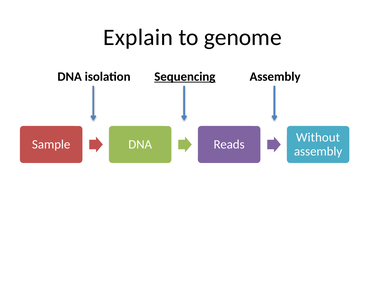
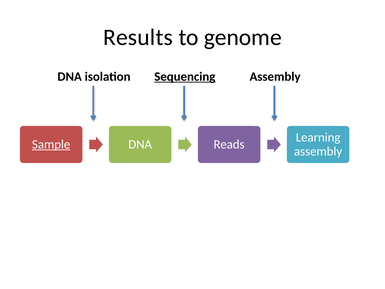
Explain: Explain -> Results
Without: Without -> Learning
Sample underline: none -> present
